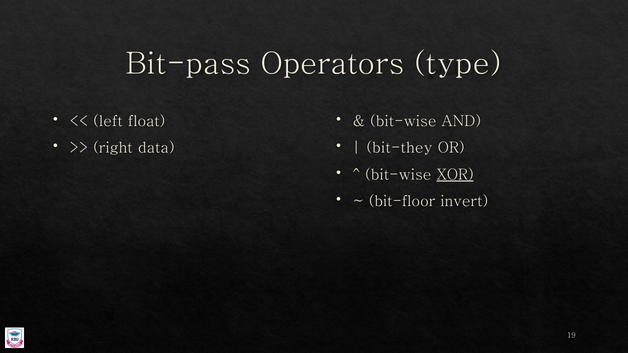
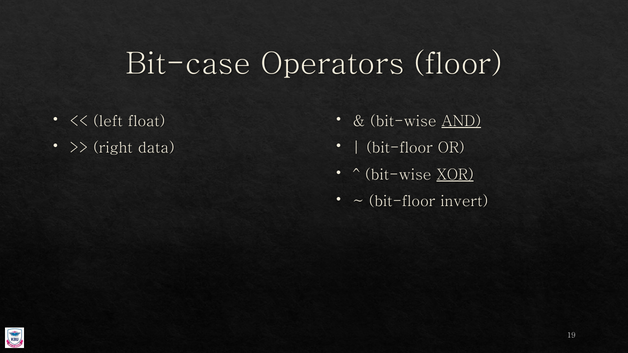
Bit-pass: Bit-pass -> Bit-case
type: type -> floor
AND underline: none -> present
bit-they at (399, 148): bit-they -> bit-floor
